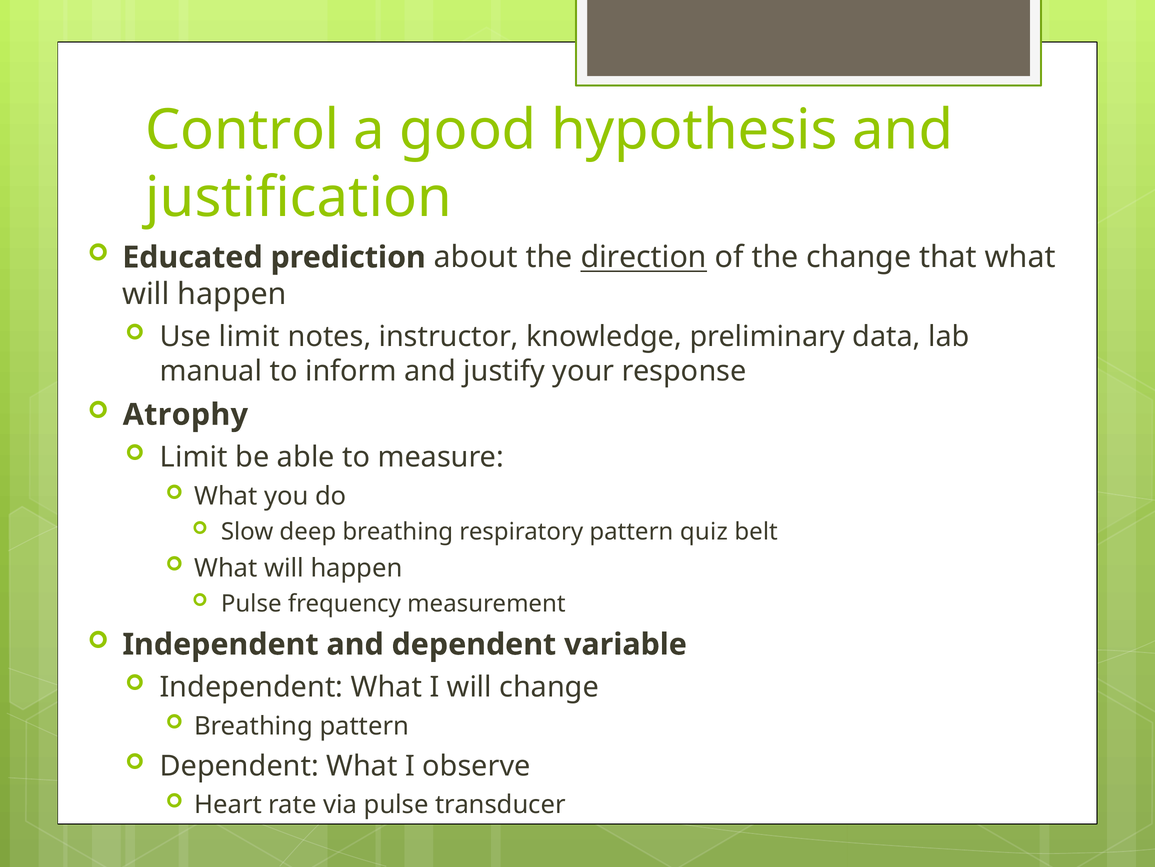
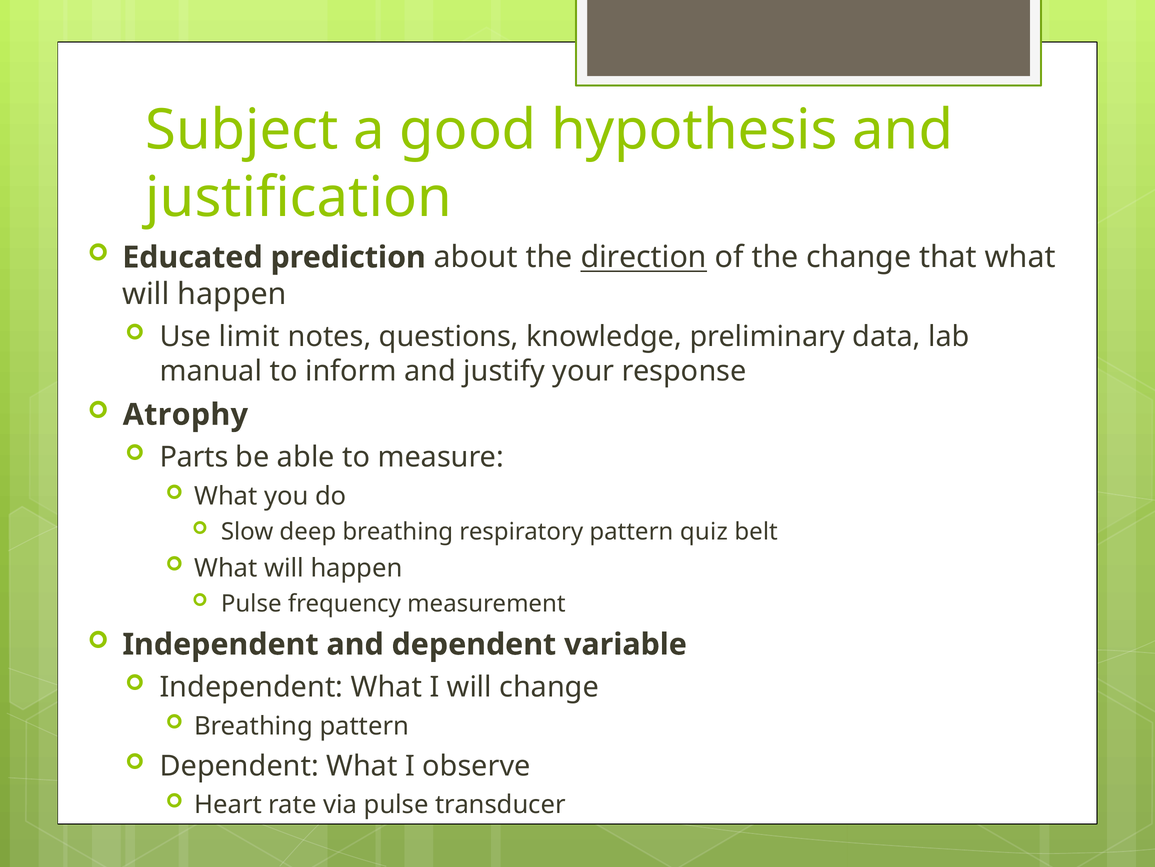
Control: Control -> Subject
instructor: instructor -> questions
Limit at (194, 457): Limit -> Parts
